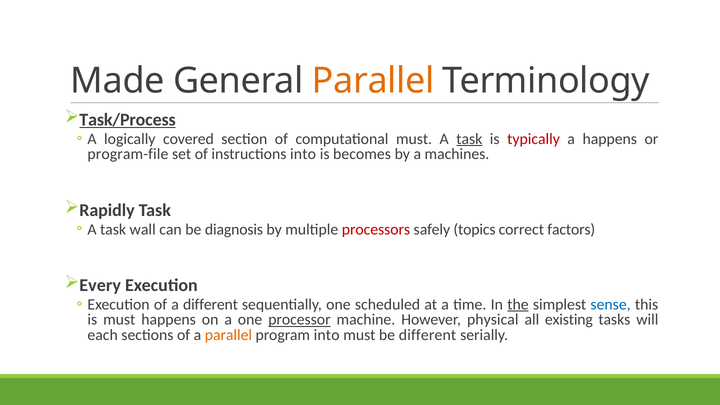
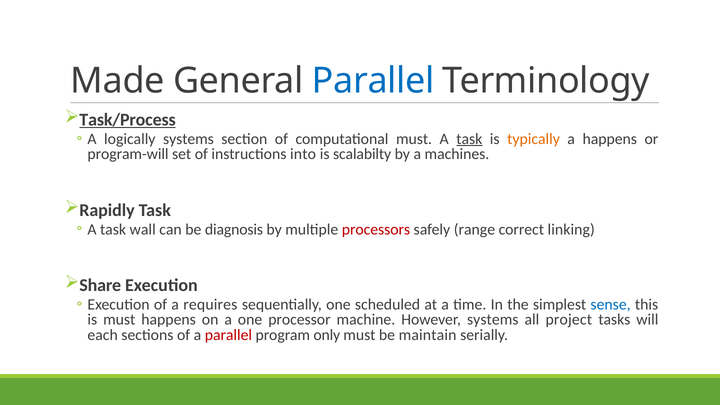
Parallel at (373, 81) colour: orange -> blue
logically covered: covered -> systems
typically colour: red -> orange
program-file: program-file -> program-will
becomes: becomes -> scalabilty
topics: topics -> range
factors: factors -> linking
Every: Every -> Share
a different: different -> requires
the underline: present -> none
processor underline: present -> none
However physical: physical -> systems
existing: existing -> project
parallel at (228, 335) colour: orange -> red
program into: into -> only
be different: different -> maintain
